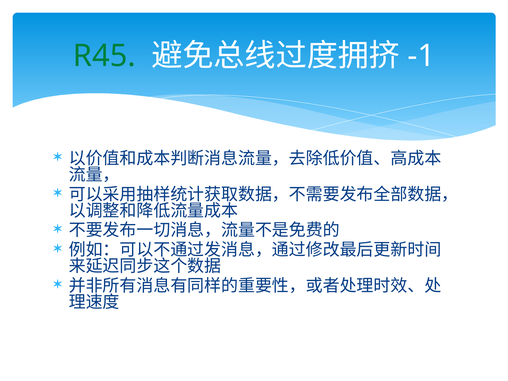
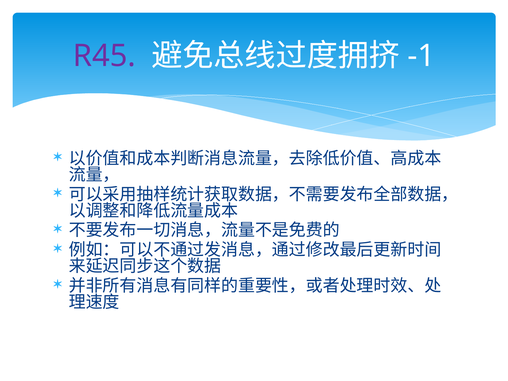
R45 colour: green -> purple
